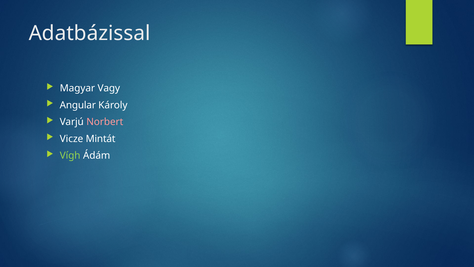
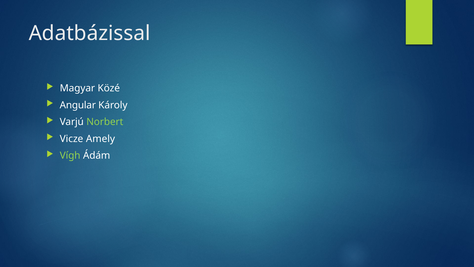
Vagy: Vagy -> Közé
Norbert colour: pink -> light green
Mintát: Mintát -> Amely
